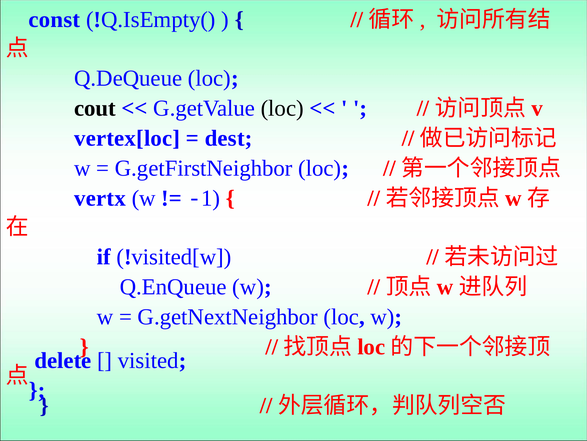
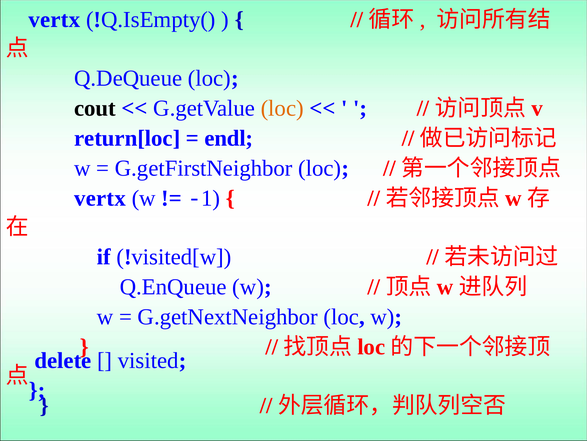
const at (54, 20): const -> vertx
loc at (282, 108) colour: black -> orange
vertex[loc: vertex[loc -> return[loc
dest: dest -> endl
